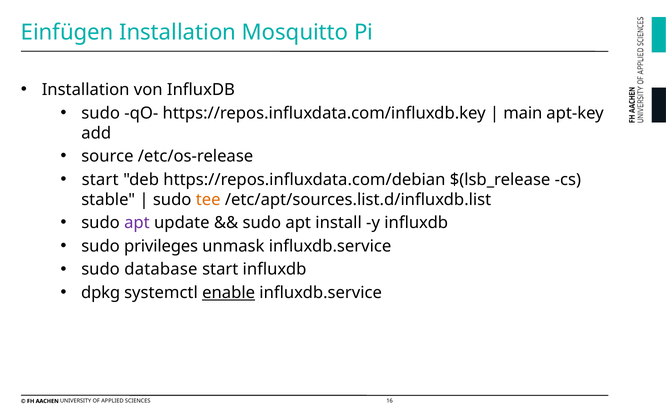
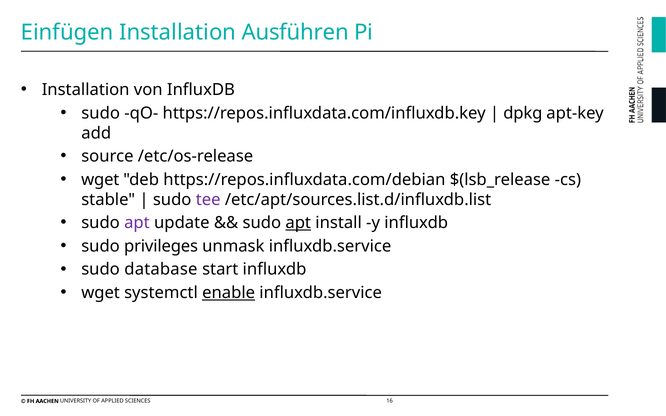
Mosquitto: Mosquitto -> Ausführen
main: main -> dpkg
start at (100, 180): start -> wget
tee colour: orange -> purple
apt at (298, 223) underline: none -> present
dpkg at (101, 293): dpkg -> wget
